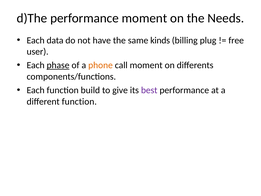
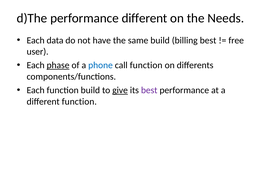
performance moment: moment -> different
same kinds: kinds -> build
billing plug: plug -> best
phone colour: orange -> blue
call moment: moment -> function
give underline: none -> present
